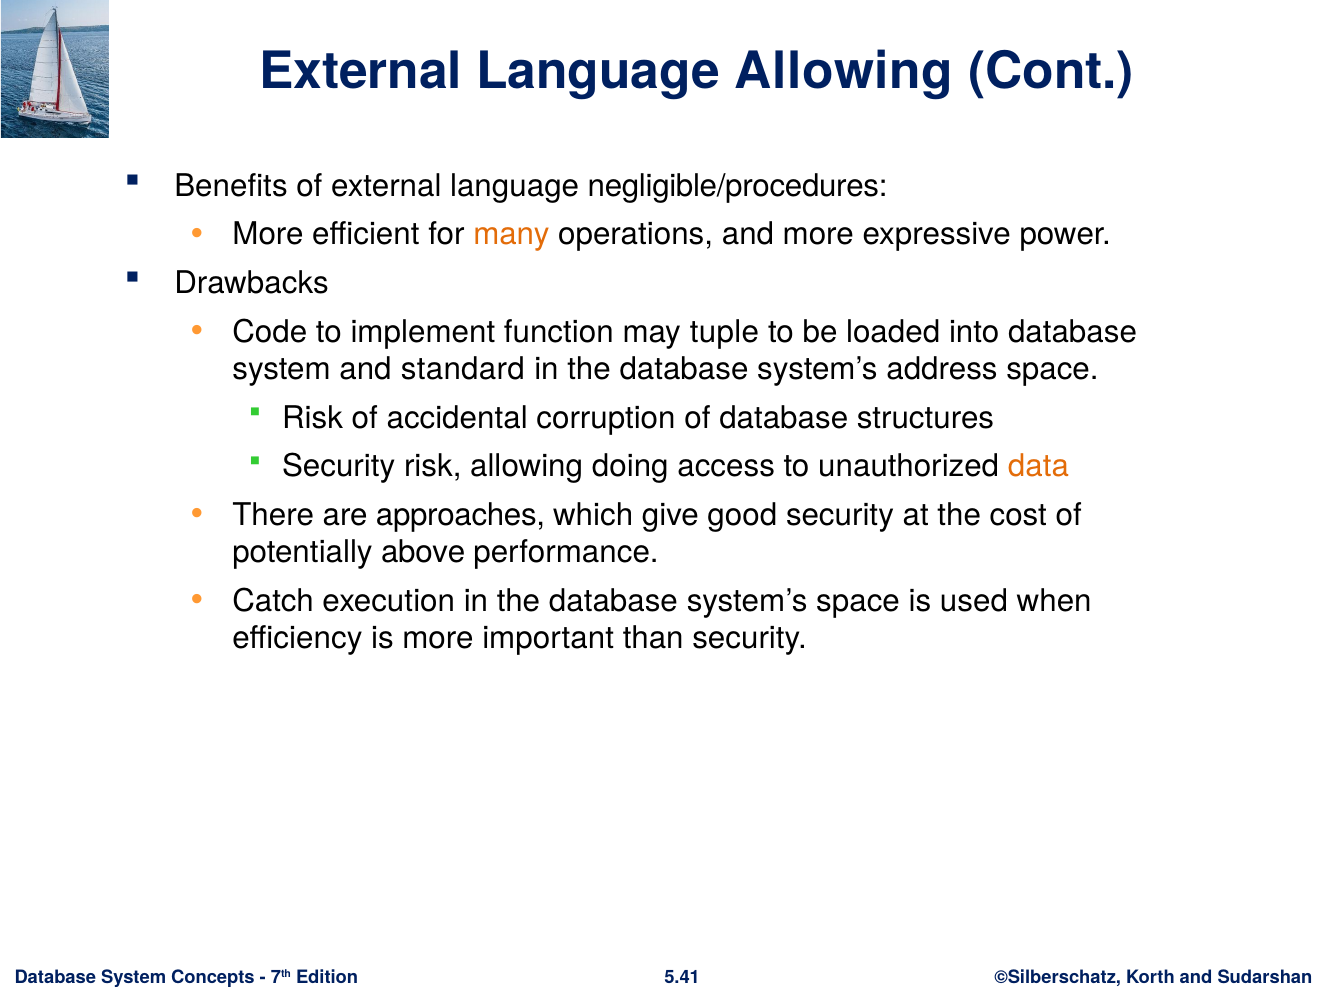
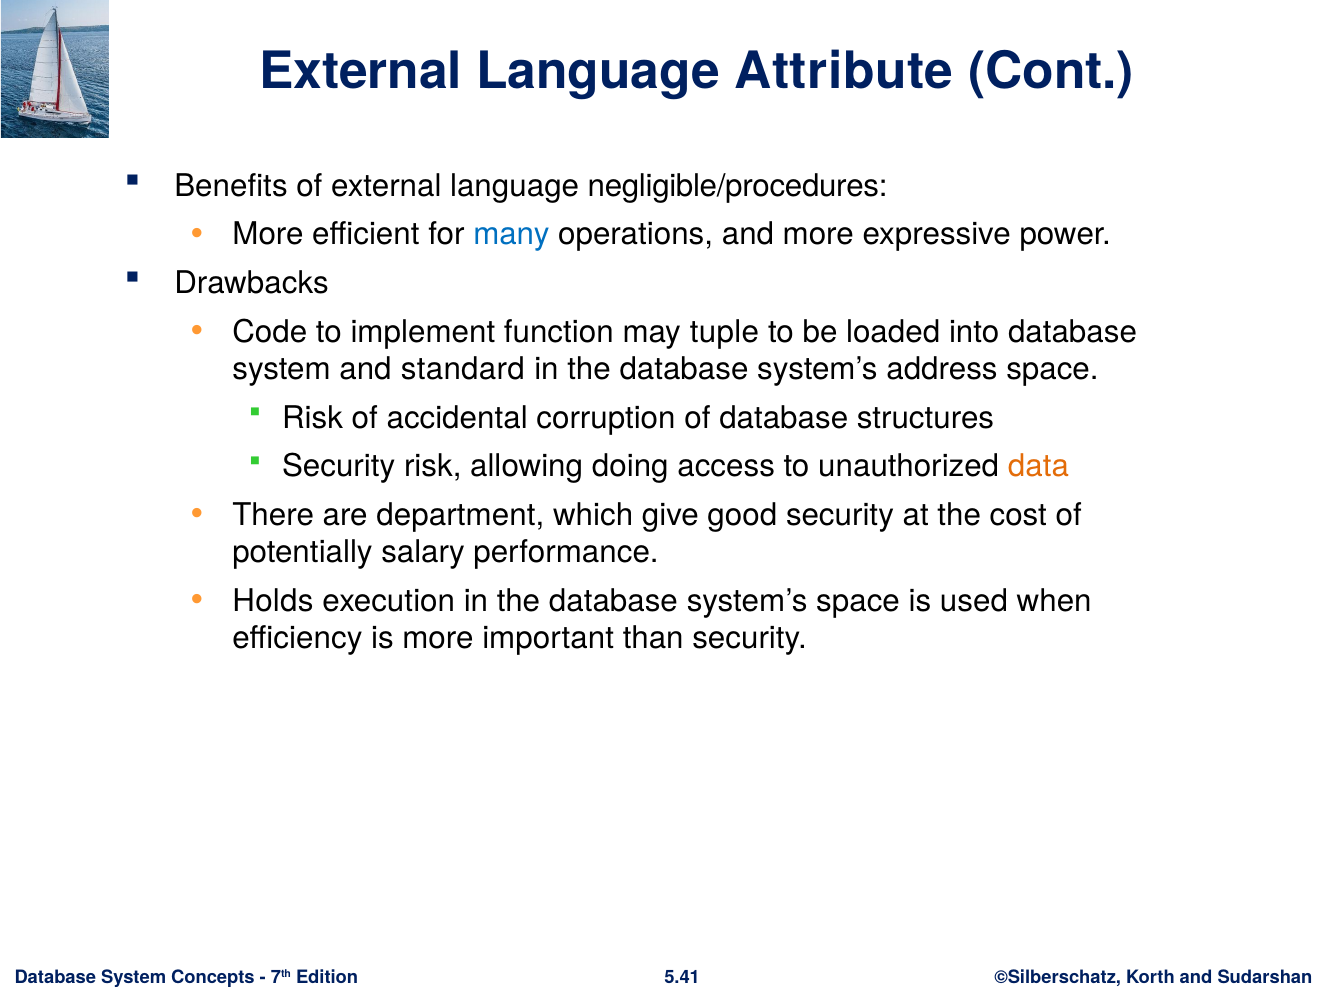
Language Allowing: Allowing -> Attribute
many colour: orange -> blue
approaches: approaches -> department
above: above -> salary
Catch: Catch -> Holds
